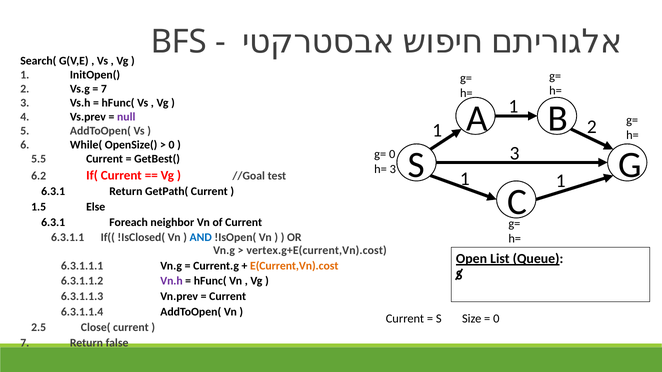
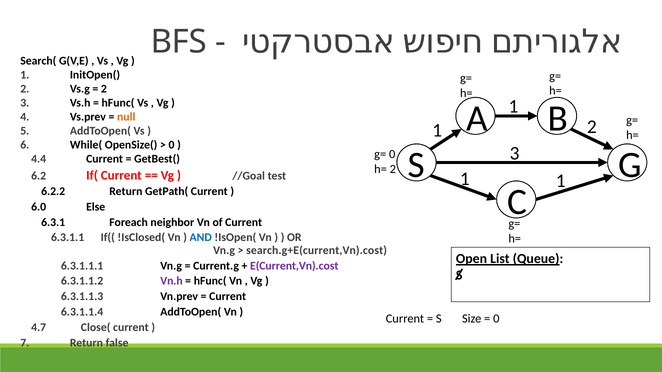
7 at (104, 89): 7 -> 2
null colour: purple -> orange
5.5: 5.5 -> 4.4
h= 3: 3 -> 2
6.3.1 at (53, 192): 6.3.1 -> 6.2.2
1.5: 1.5 -> 6.0
vertex.g+E(current,Vn).cost: vertex.g+E(current,Vn).cost -> search.g+E(current,Vn).cost
E(Current,Vn).cost colour: orange -> purple
2.5: 2.5 -> 4.7
